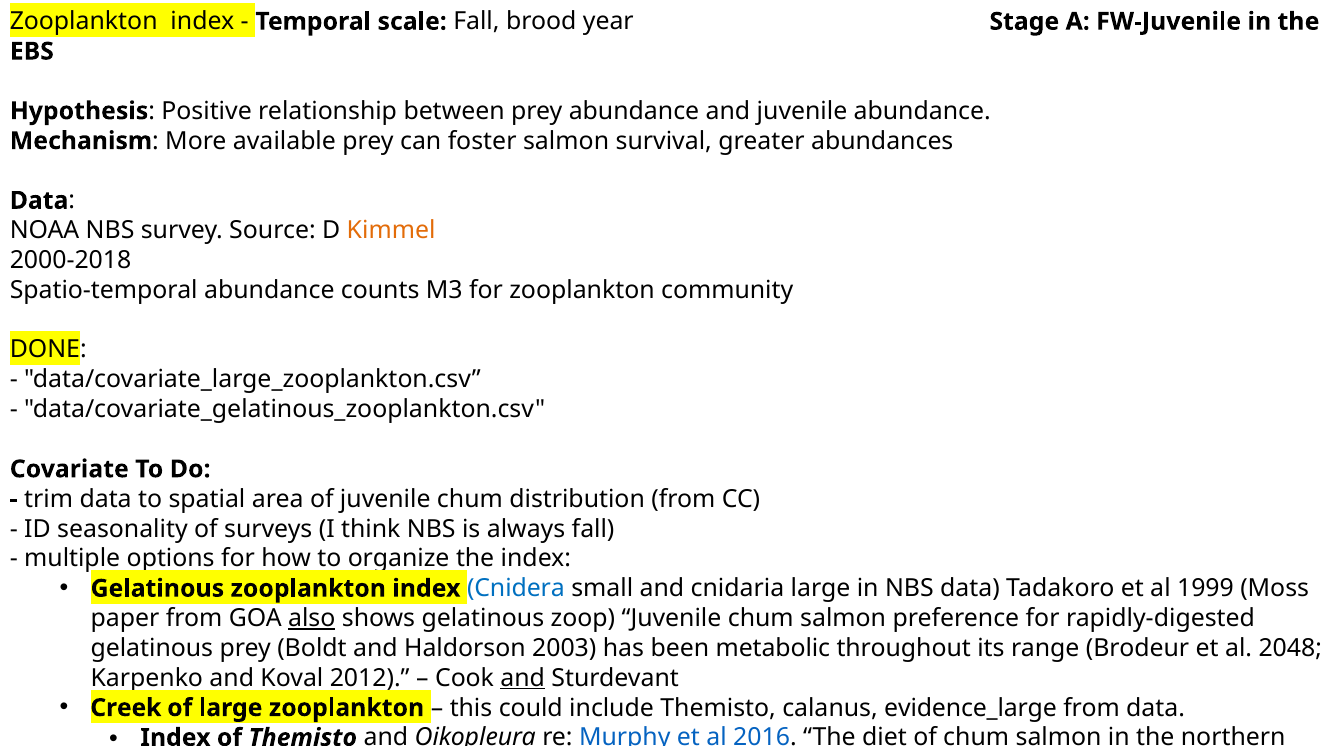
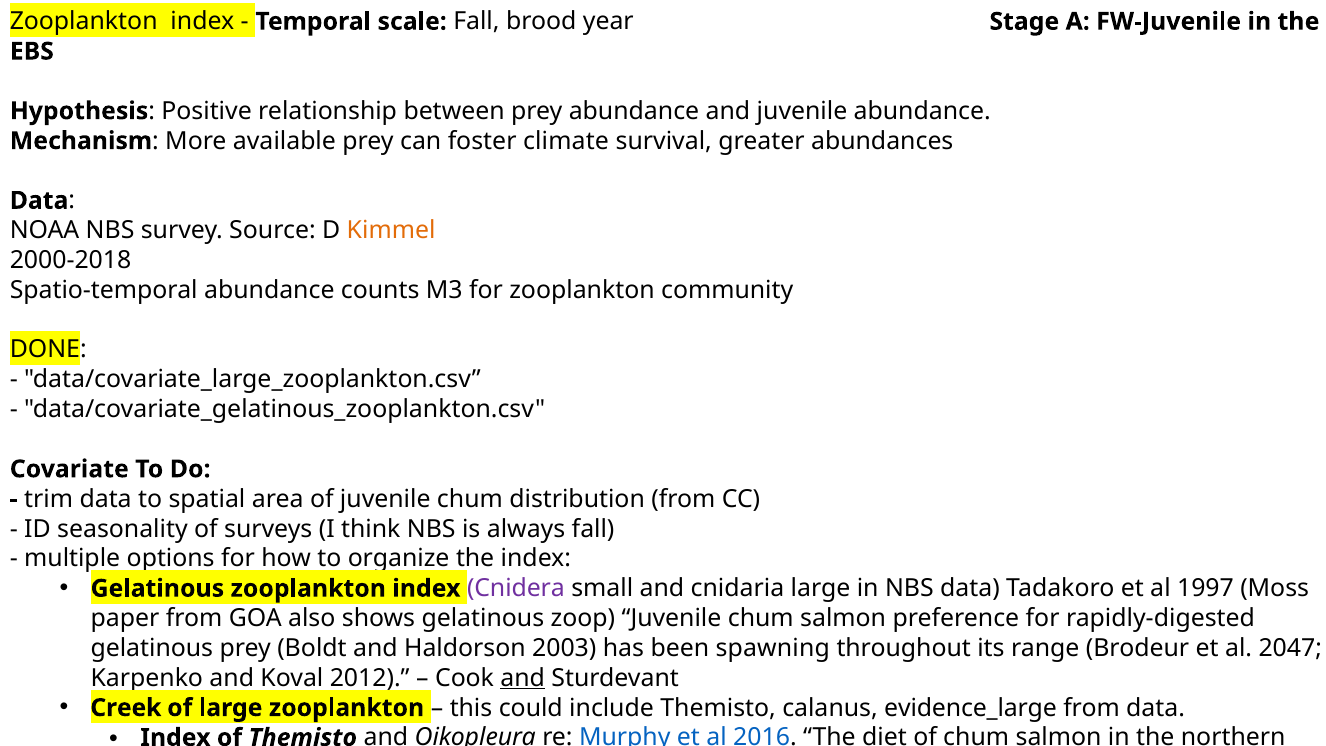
foster salmon: salmon -> climate
Cnidera colour: blue -> purple
1999: 1999 -> 1997
also at (312, 618) underline: present -> none
metabolic: metabolic -> spawning
2048: 2048 -> 2047
